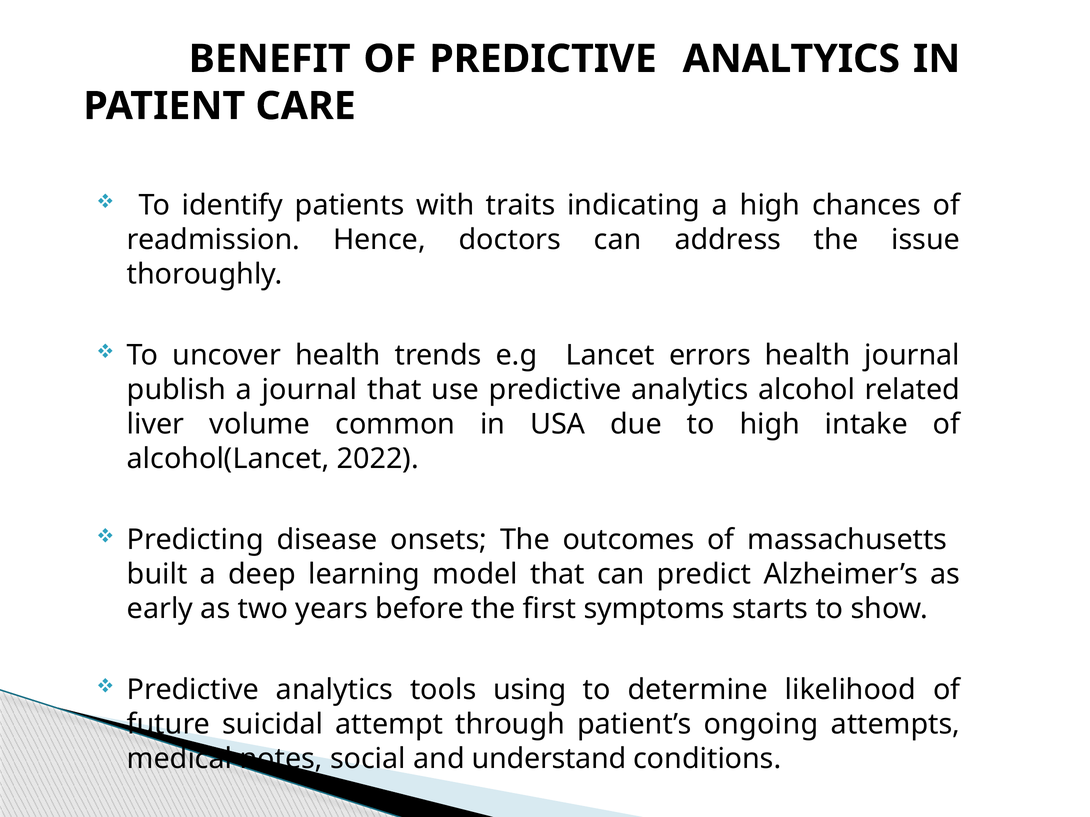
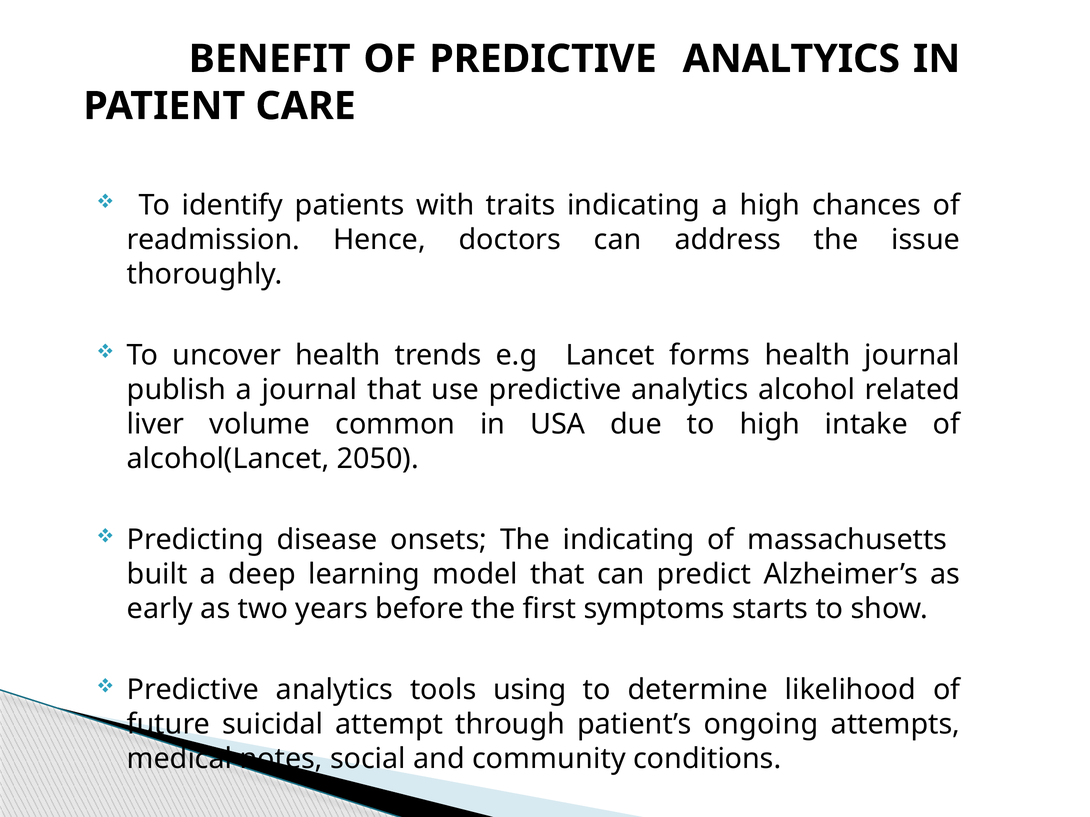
errors: errors -> forms
2022: 2022 -> 2050
The outcomes: outcomes -> indicating
understand: understand -> community
